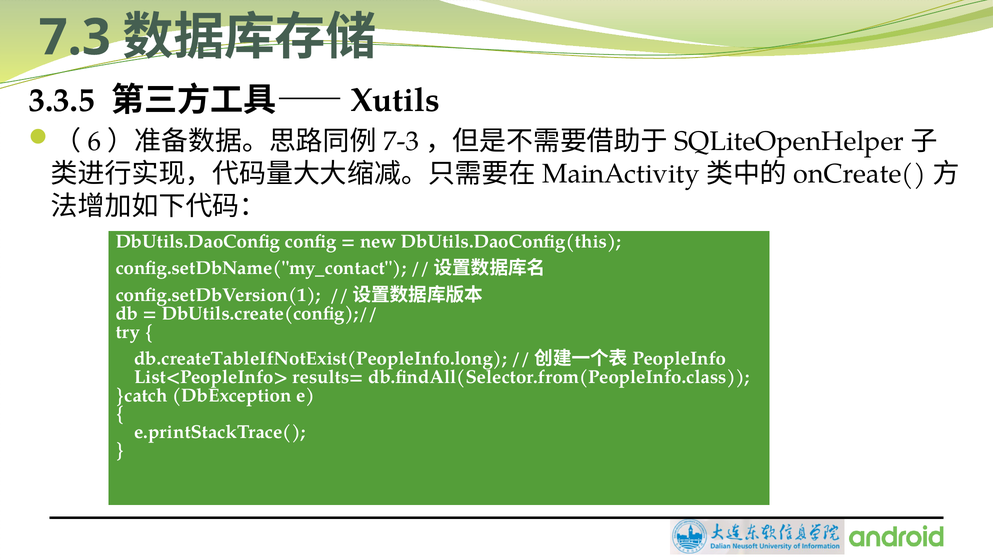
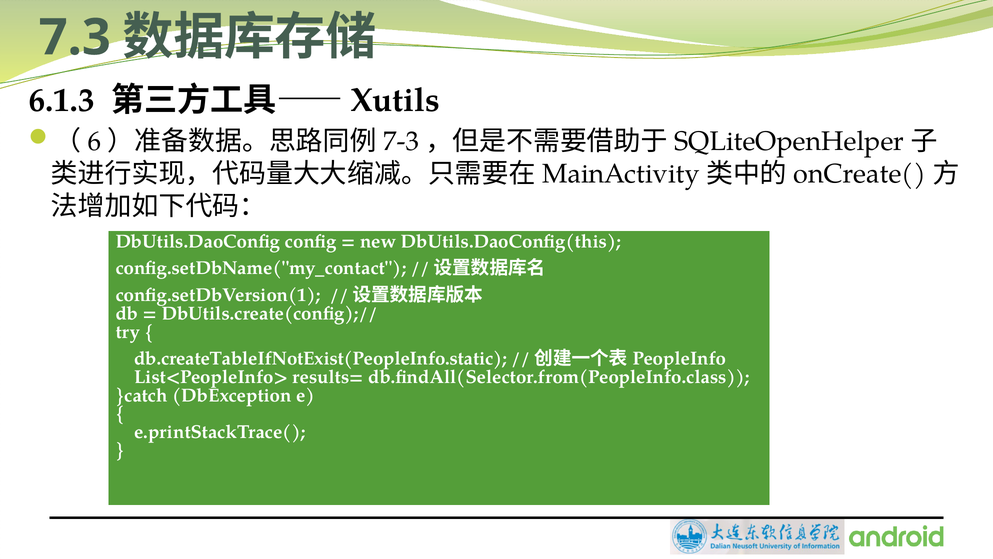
3.3.5: 3.3.5 -> 6.1.3
db.createTableIfNotExist(PeopleInfo.long: db.createTableIfNotExist(PeopleInfo.long -> db.createTableIfNotExist(PeopleInfo.static
